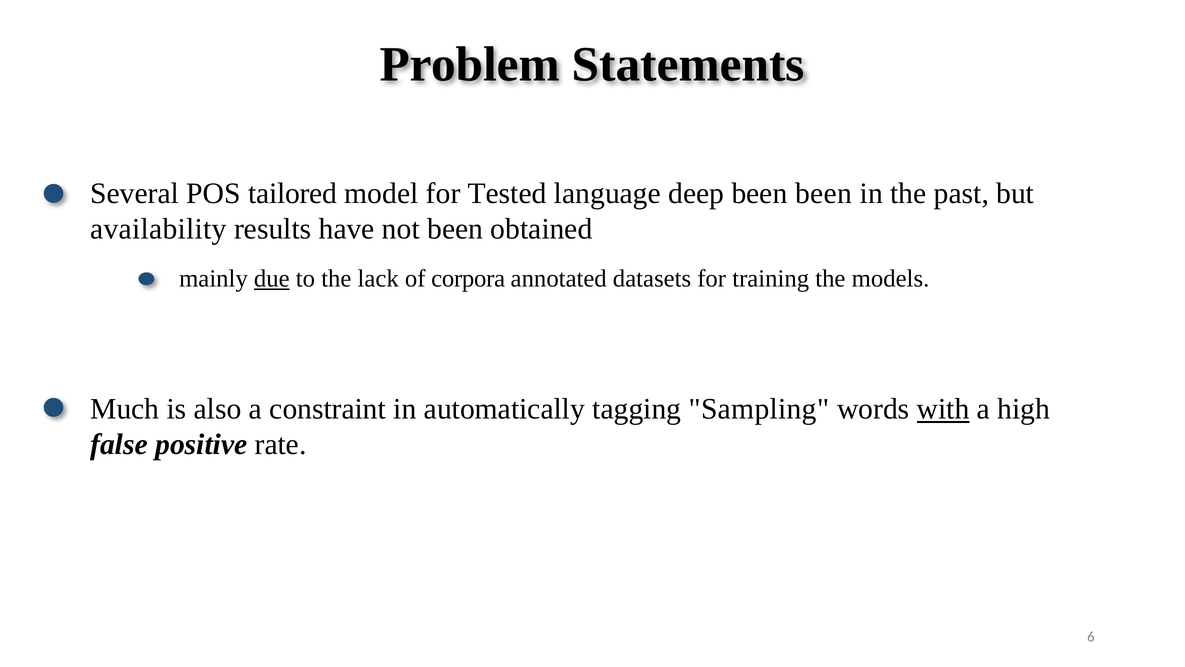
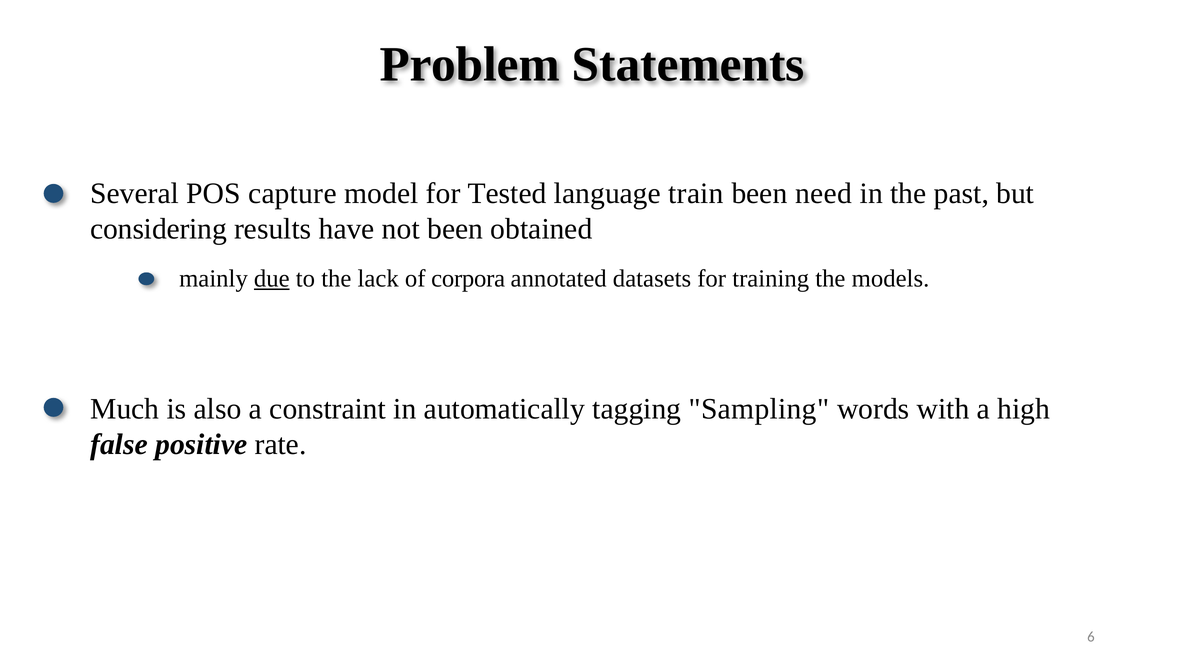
tailored: tailored -> capture
deep: deep -> train
been been: been -> need
availability: availability -> considering
with underline: present -> none
